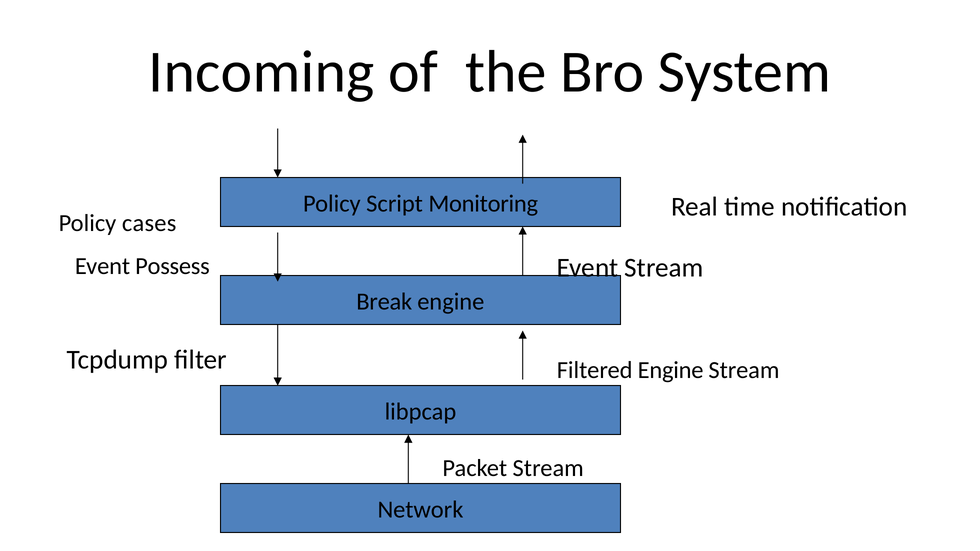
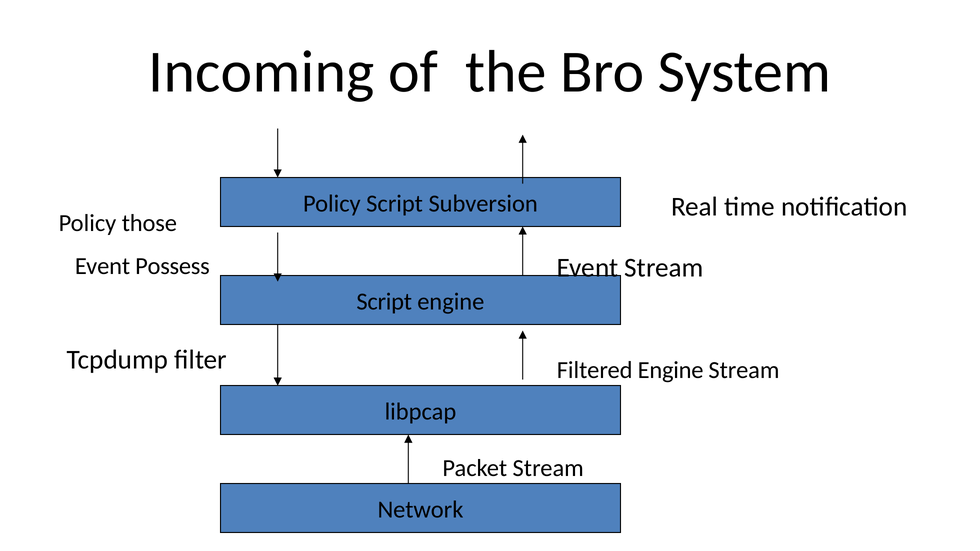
Monitoring: Monitoring -> Subversion
cases: cases -> those
Break at (384, 302): Break -> Script
